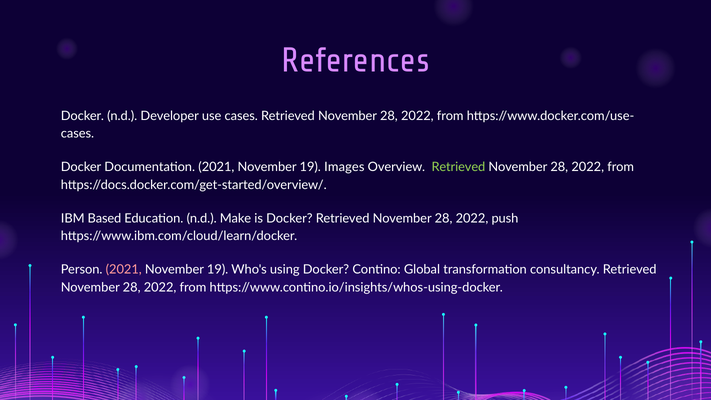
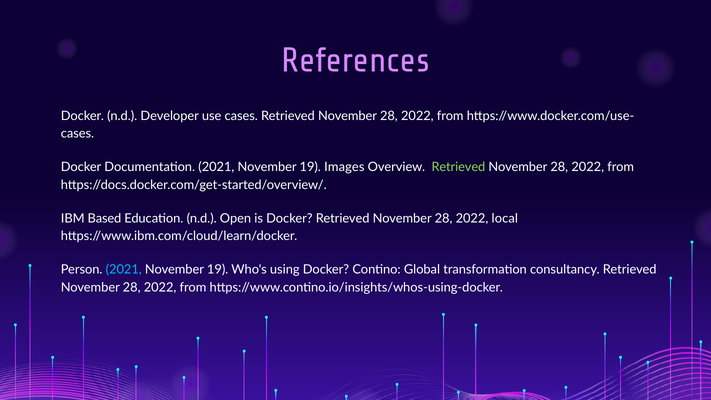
Make: Make -> Open
push: push -> local
2021 at (124, 270) colour: pink -> light blue
